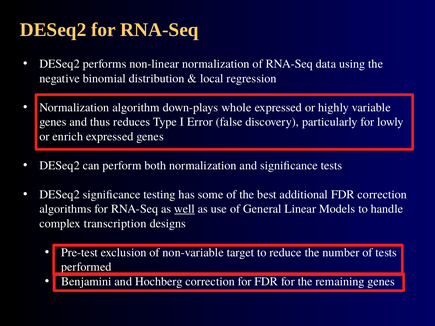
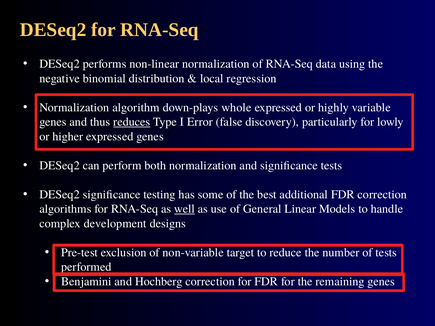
reduces underline: none -> present
enrich: enrich -> higher
transcription: transcription -> development
